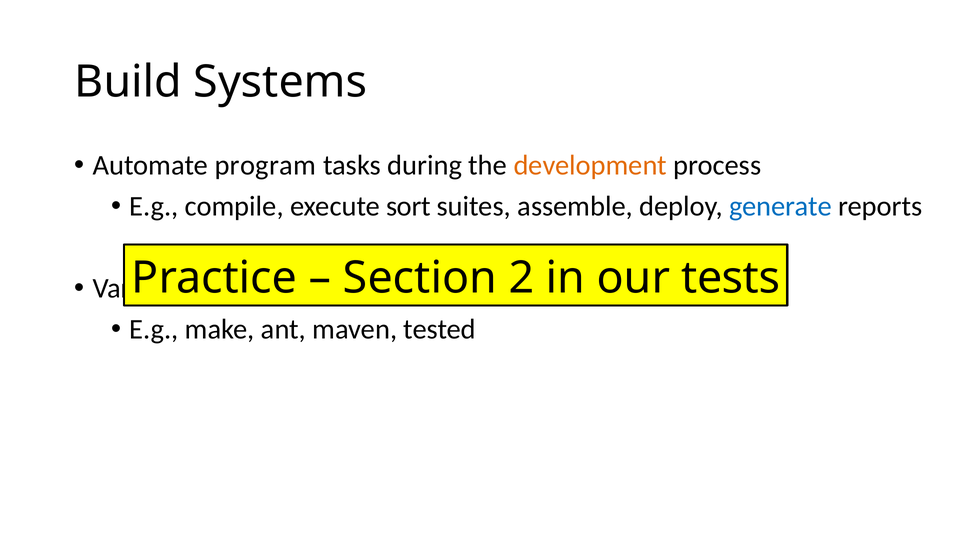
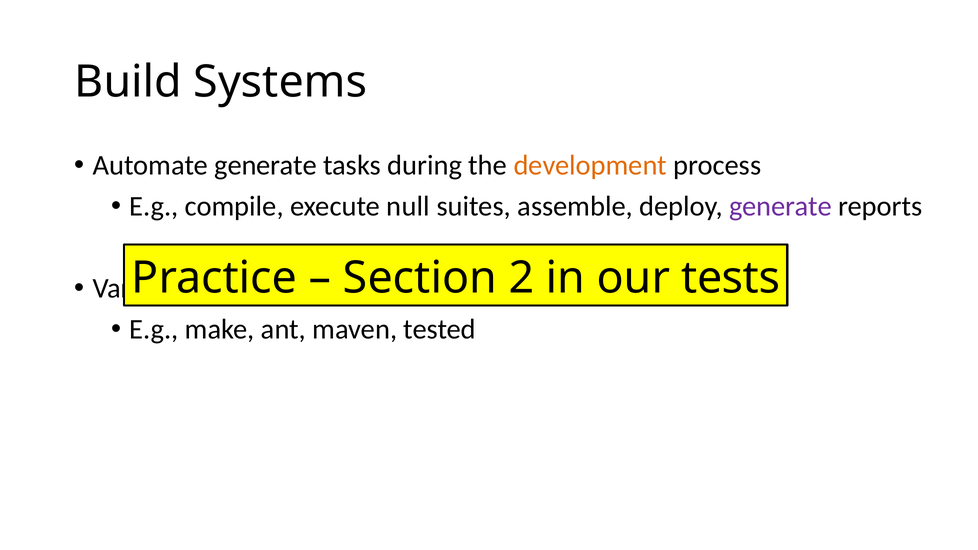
Automate program: program -> generate
sort: sort -> null
generate at (781, 206) colour: blue -> purple
